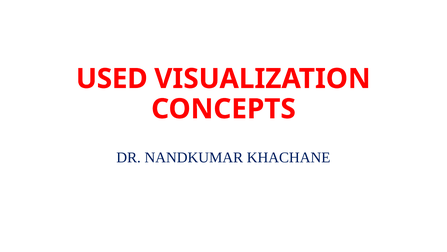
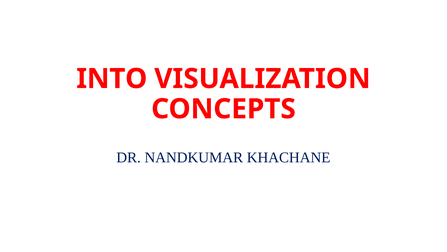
USED: USED -> INTO
